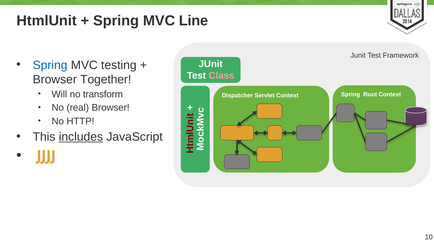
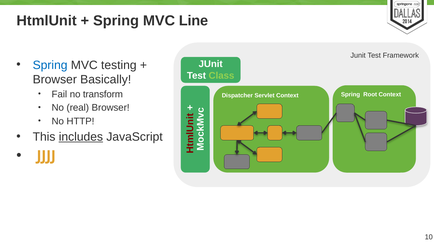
Class colour: pink -> light green
Together: Together -> Basically
Will: Will -> Fail
